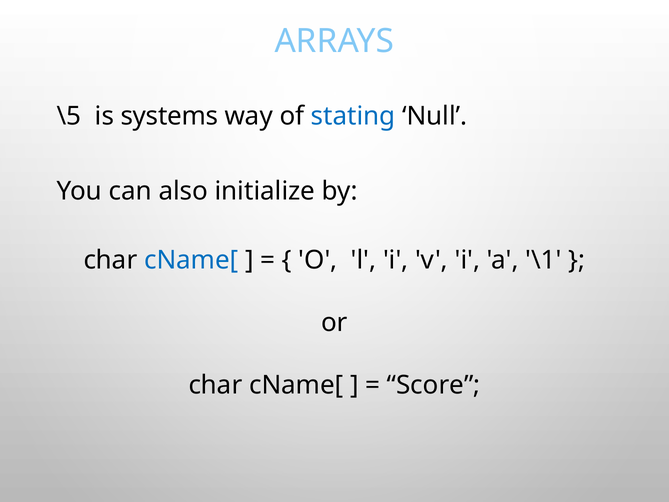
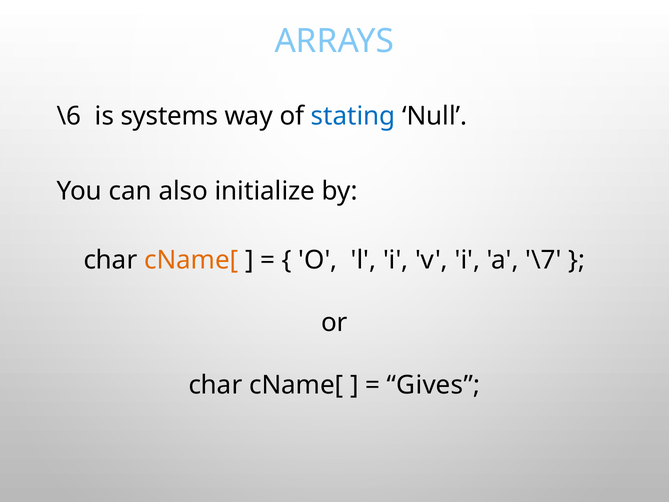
\5: \5 -> \6
cName[ at (191, 260) colour: blue -> orange
\1: \1 -> \7
Score: Score -> Gives
